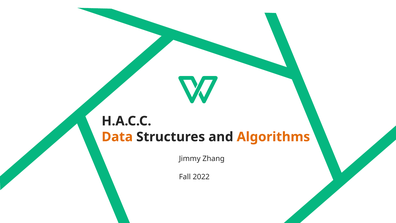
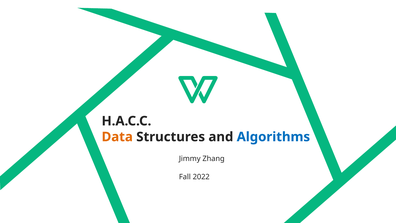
Algorithms colour: orange -> blue
